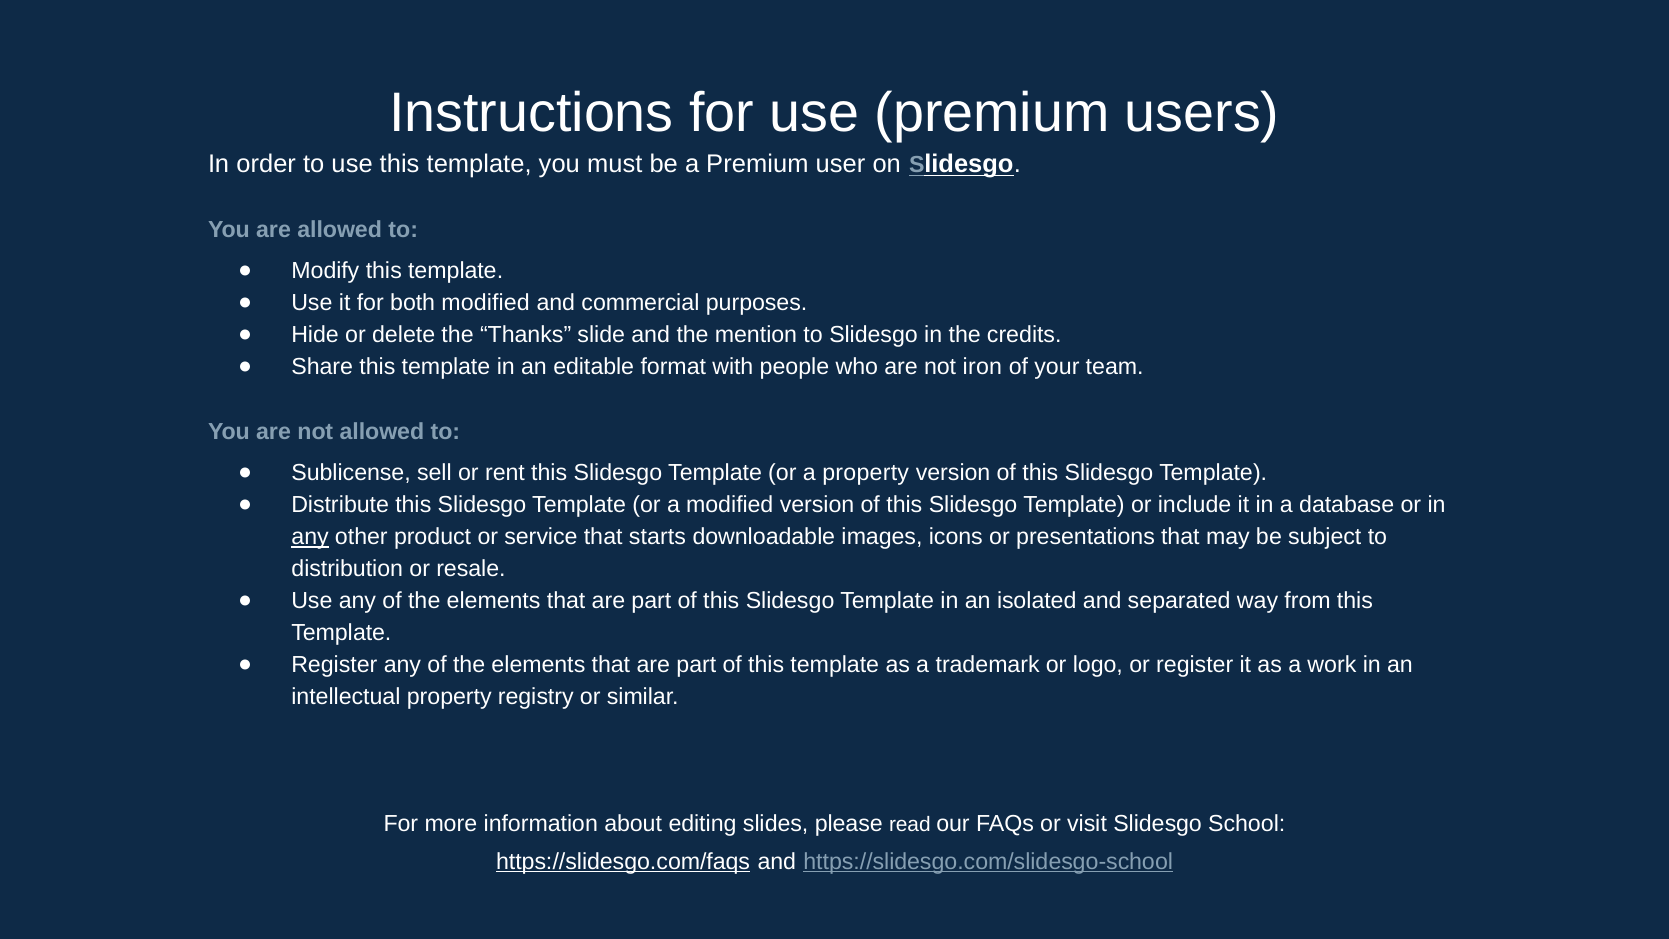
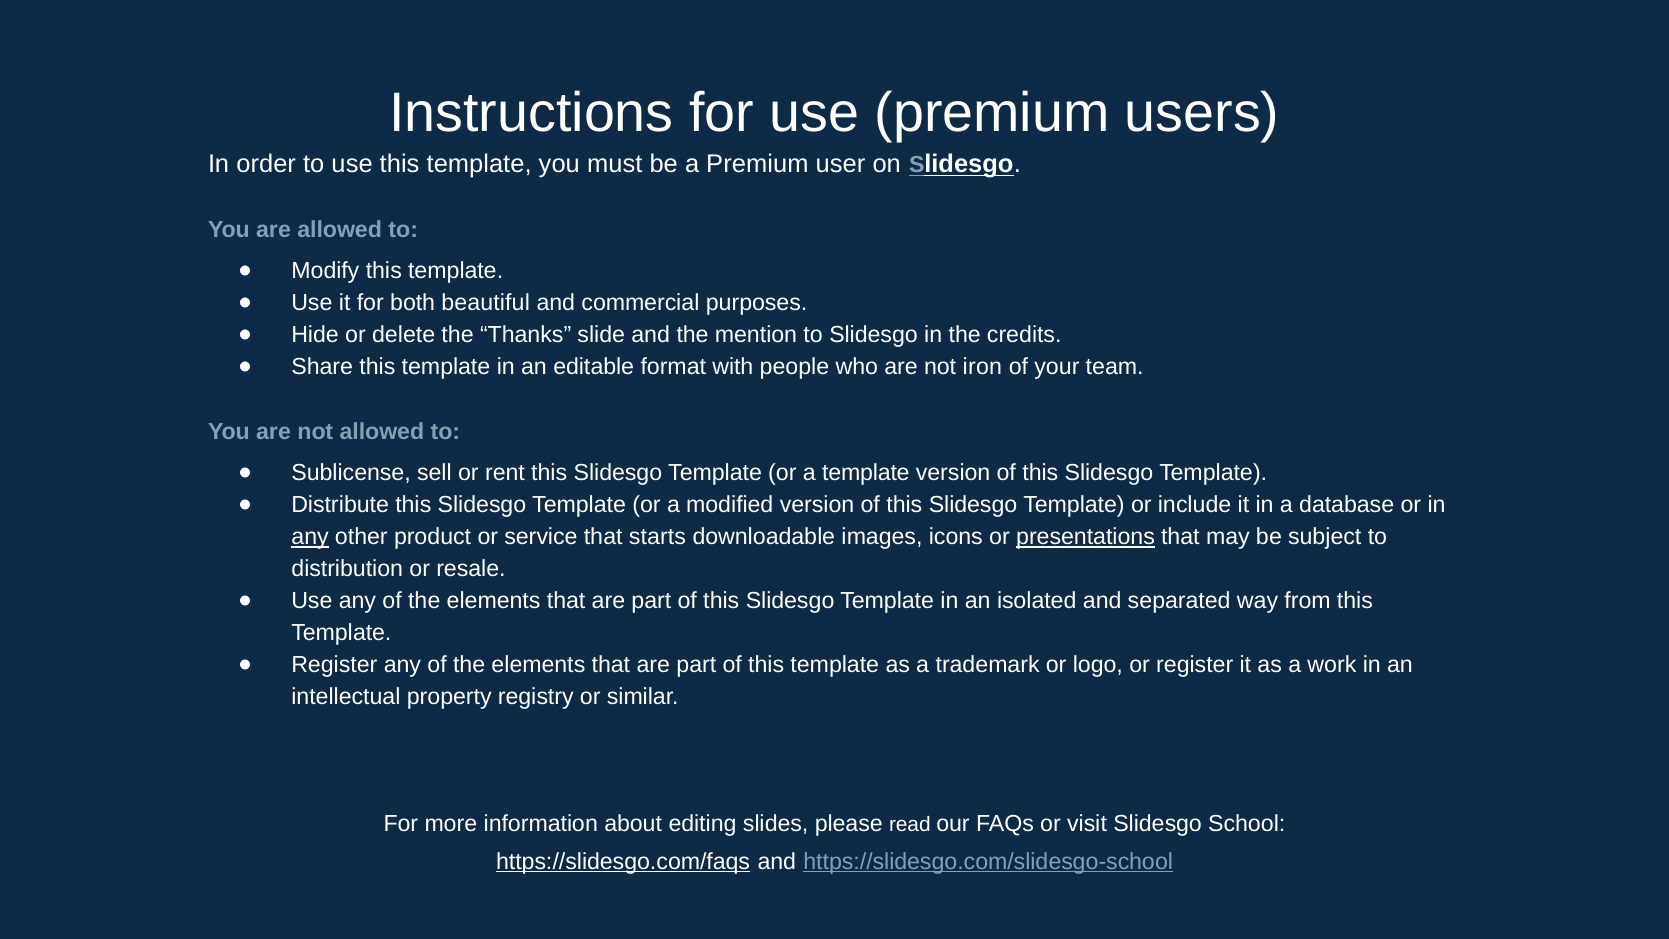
both modified: modified -> beautiful
a property: property -> template
presentations underline: none -> present
